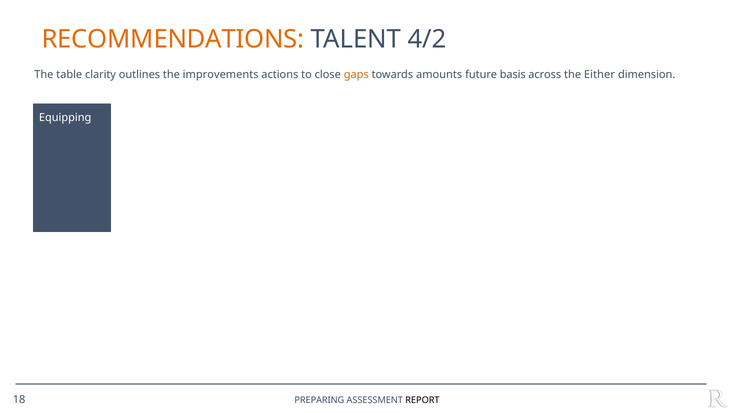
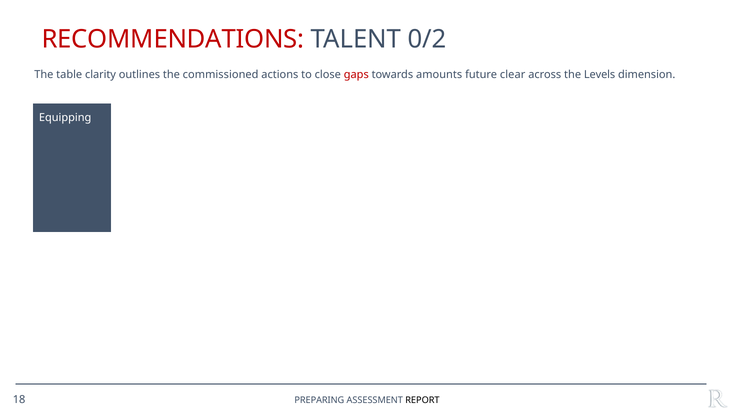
RECOMMENDATIONS colour: orange -> red
4/2: 4/2 -> 0/2
improvements: improvements -> commissioned
gaps colour: orange -> red
basis: basis -> clear
Either: Either -> Levels
